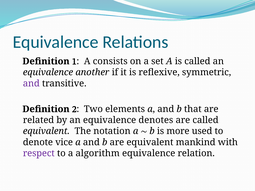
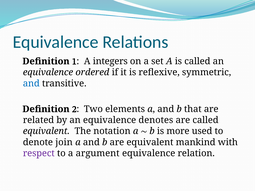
consists: consists -> integers
another: another -> ordered
and at (31, 83) colour: purple -> blue
vice: vice -> join
algorithm: algorithm -> argument
